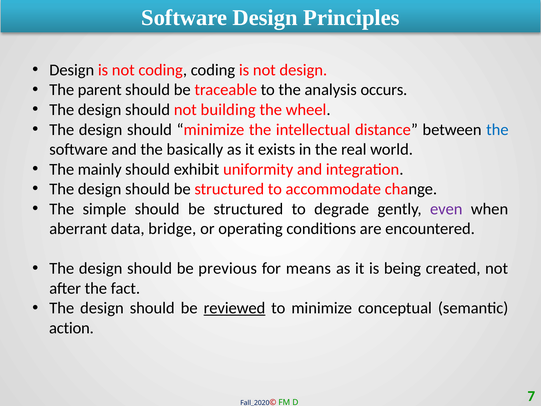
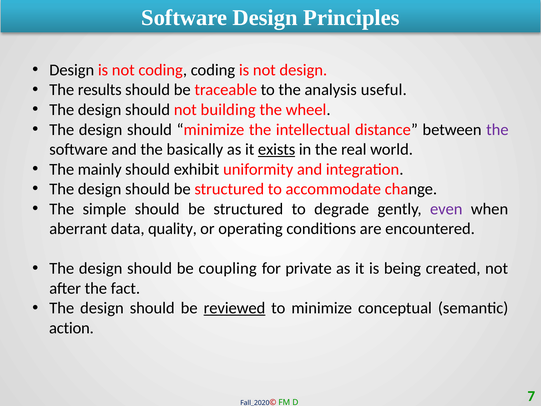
parent: parent -> results
occurs: occurs -> useful
the at (497, 129) colour: blue -> purple
exists underline: none -> present
bridge: bridge -> quality
previous: previous -> coupling
means: means -> private
